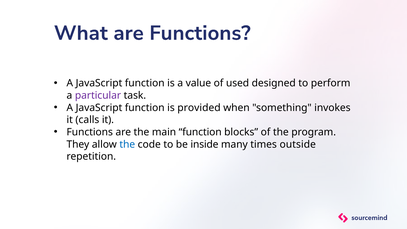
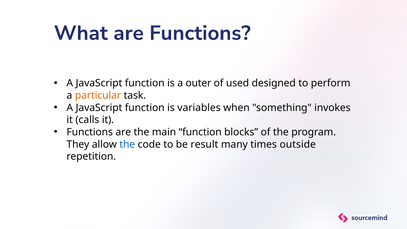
value: value -> outer
particular colour: purple -> orange
provided: provided -> variables
inside: inside -> result
